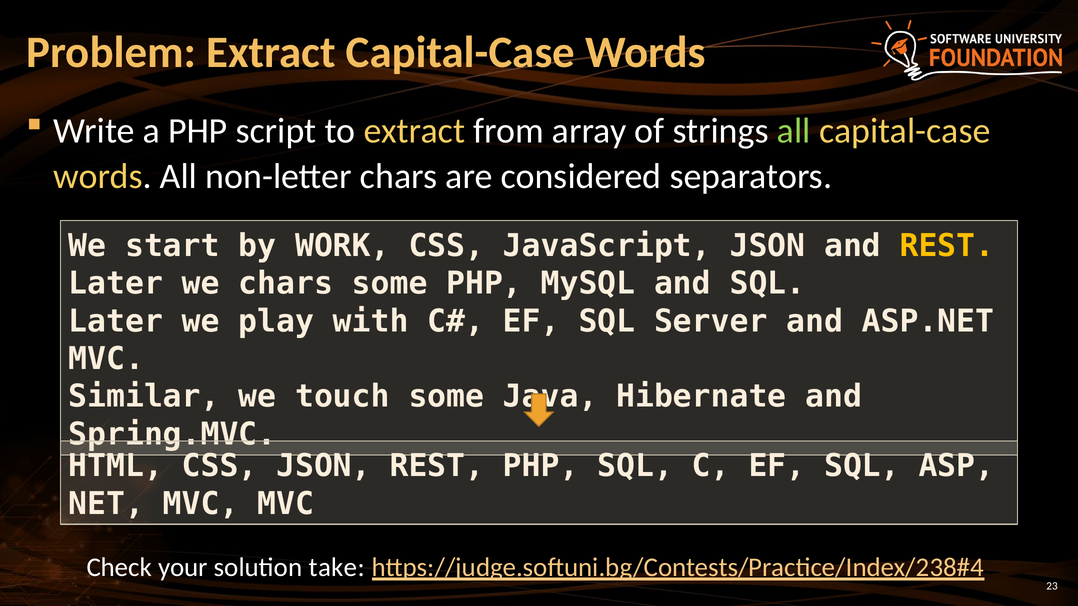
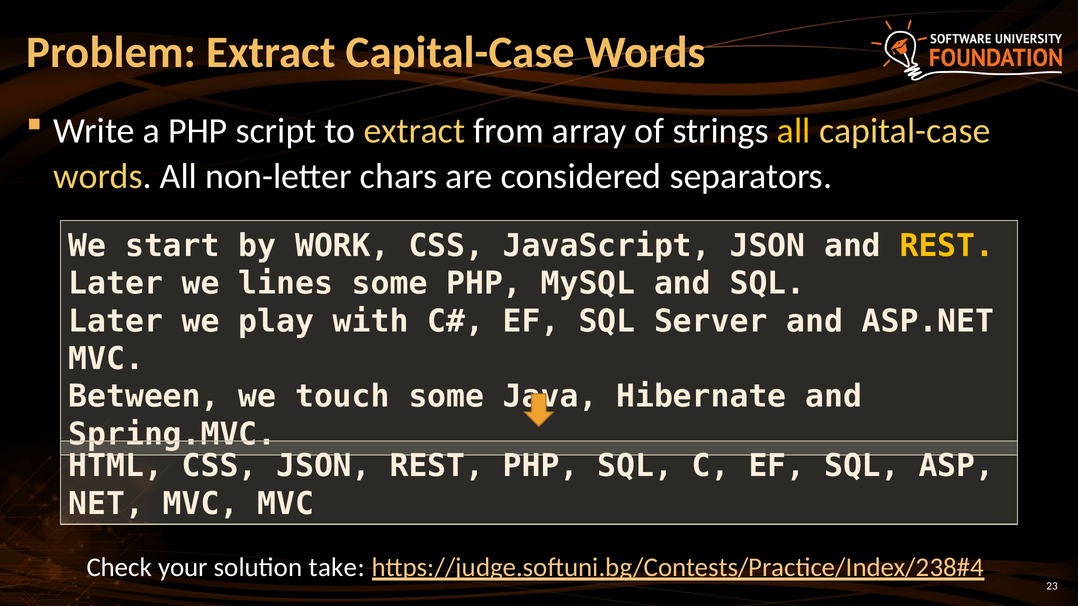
all at (794, 131) colour: light green -> yellow
we chars: chars -> lines
Similar: Similar -> Between
